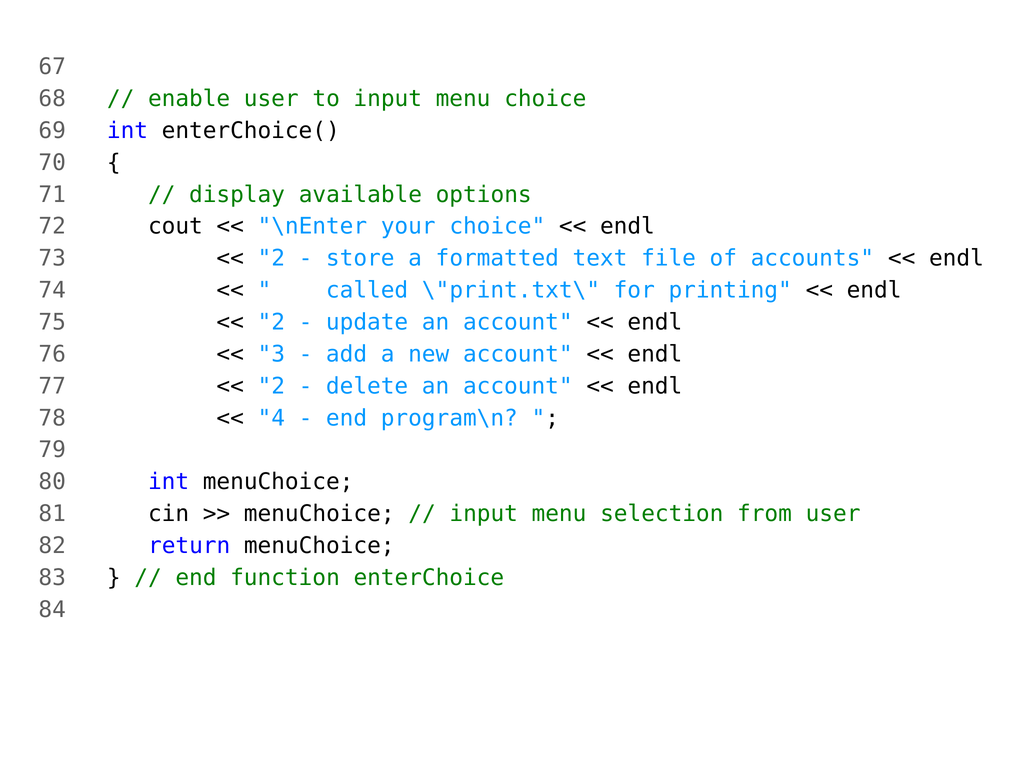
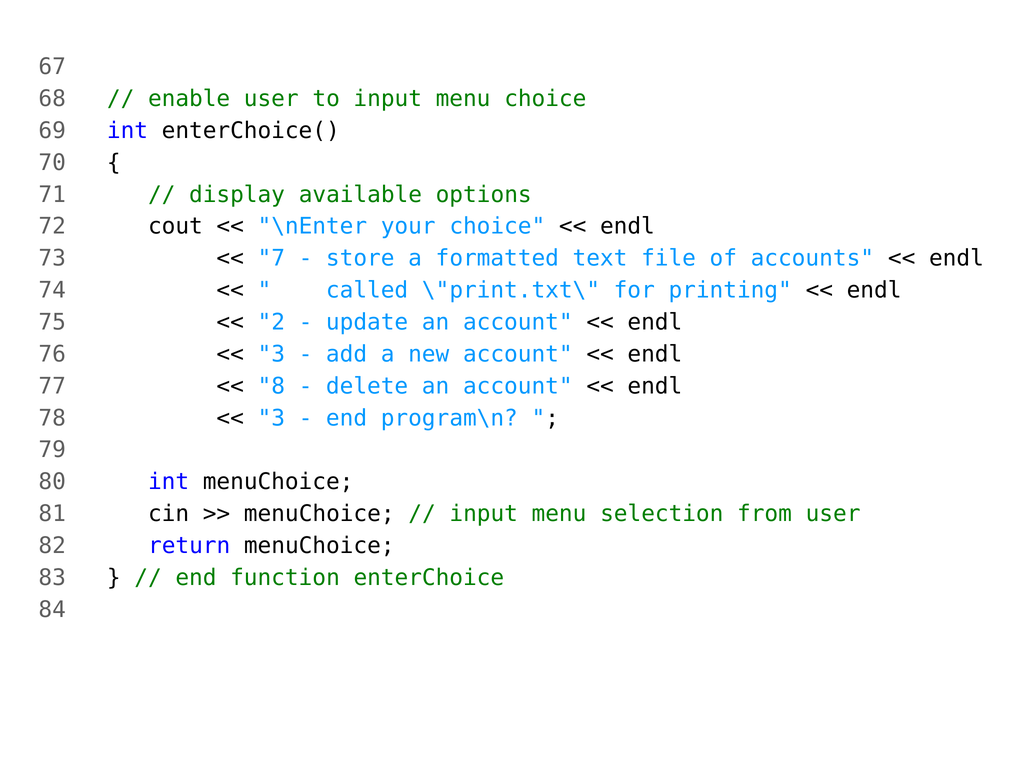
2 at (271, 258): 2 -> 7
2 at (271, 386): 2 -> 8
4 at (271, 418): 4 -> 3
